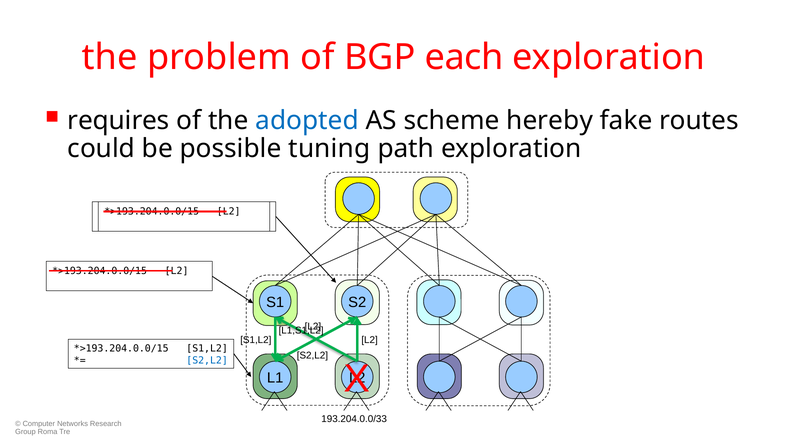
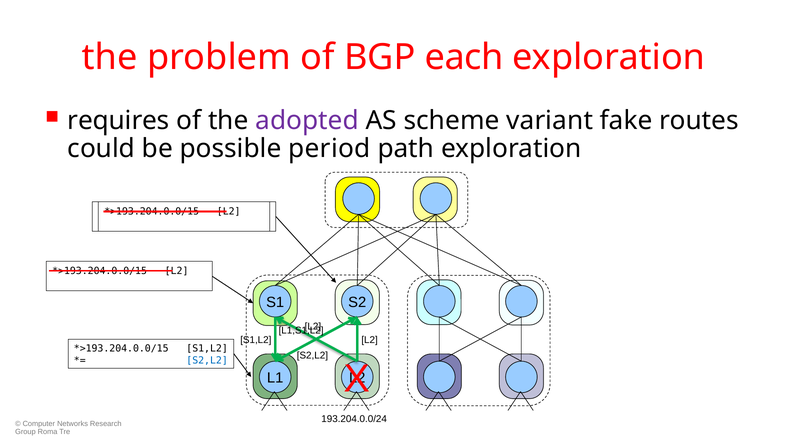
adopted colour: blue -> purple
hereby: hereby -> variant
tuning: tuning -> period
193.204.0.0/33: 193.204.0.0/33 -> 193.204.0.0/24
